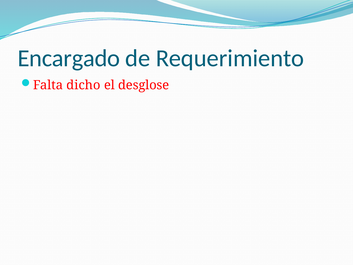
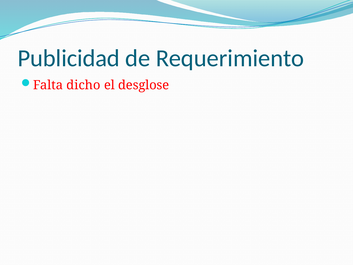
Encargado: Encargado -> Publicidad
